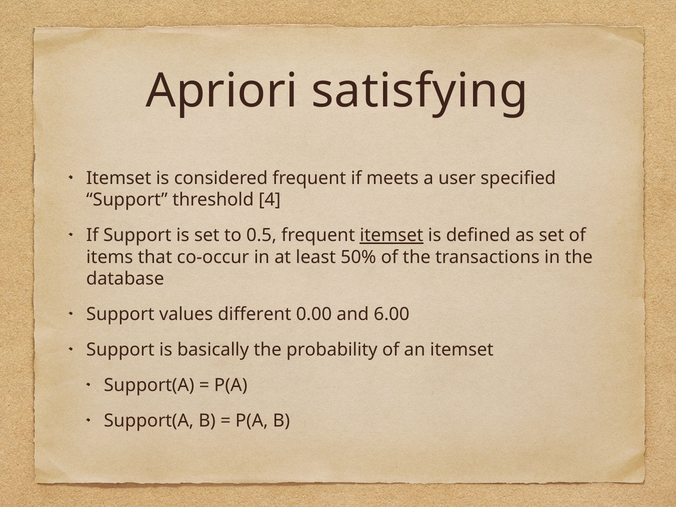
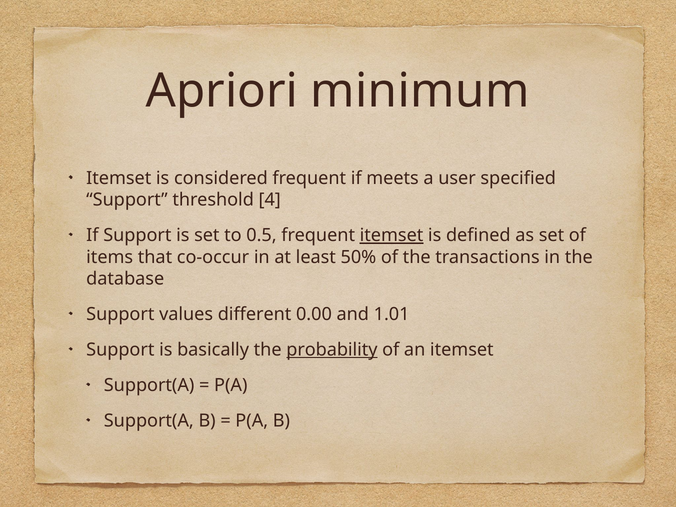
satisfying: satisfying -> minimum
6.00: 6.00 -> 1.01
probability underline: none -> present
